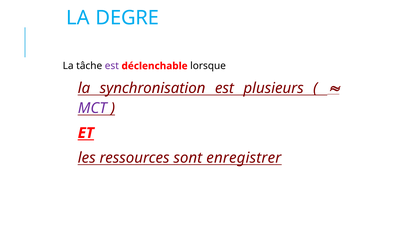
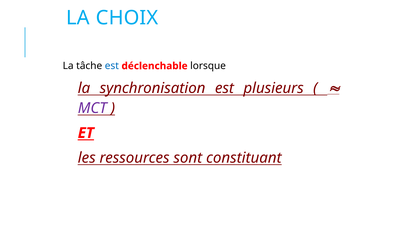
DEGRE: DEGRE -> CHOIX
est at (112, 66) colour: purple -> blue
enregistrer: enregistrer -> constituant
